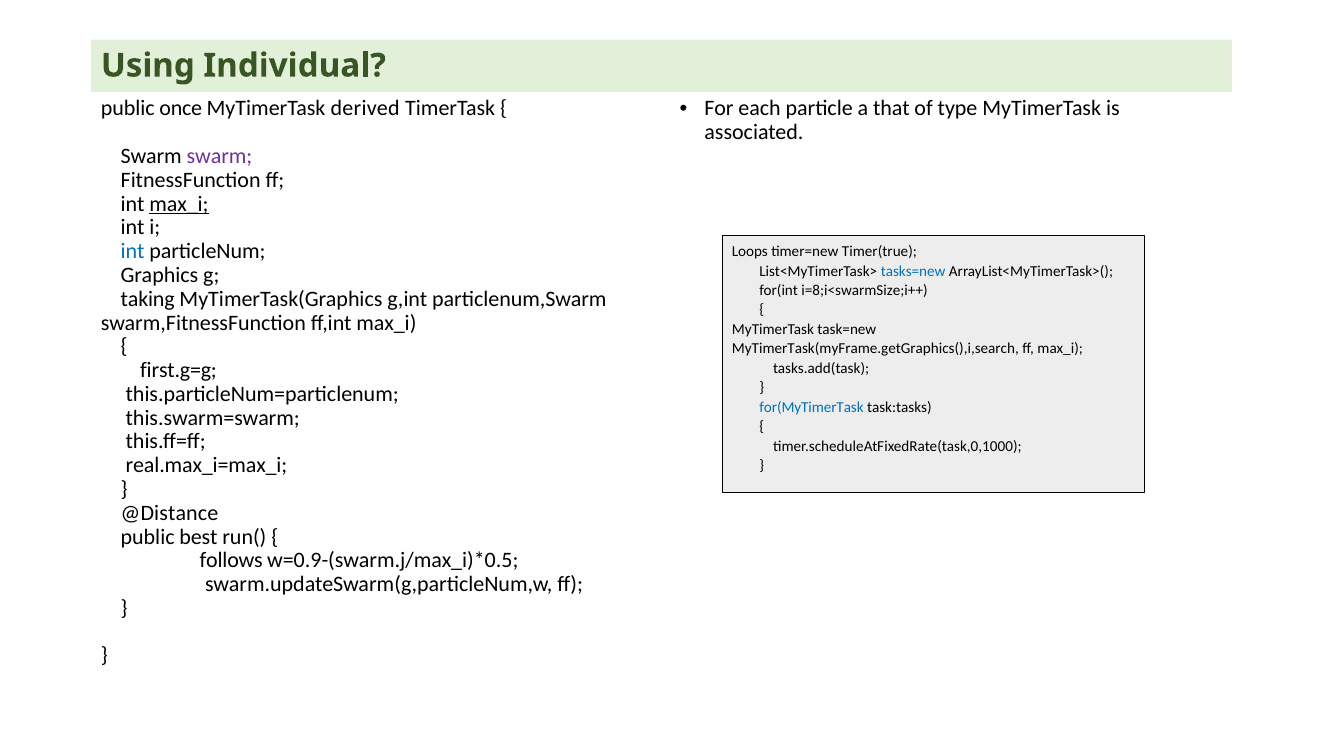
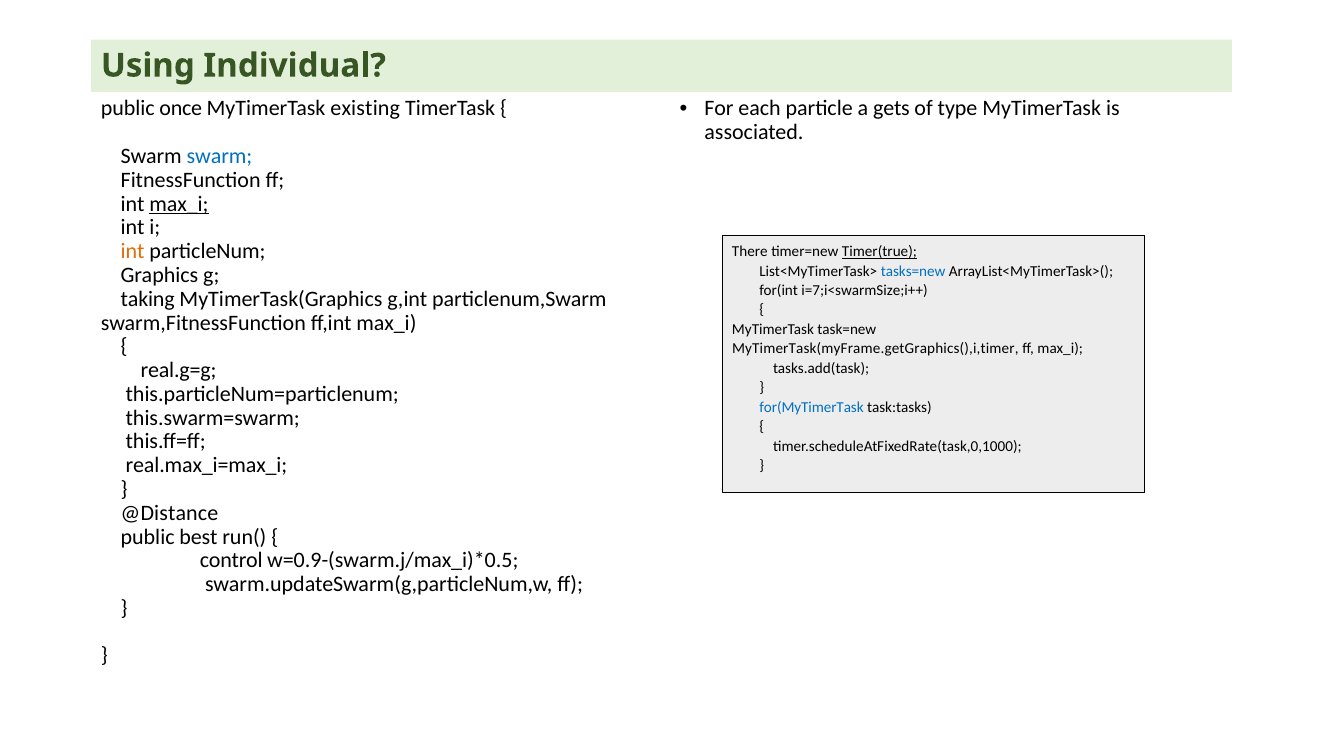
that: that -> gets
derived: derived -> existing
swarm at (219, 156) colour: purple -> blue
int at (133, 251) colour: blue -> orange
Loops: Loops -> There
Timer(true underline: none -> present
i=8;i<swarmSize;i++: i=8;i<swarmSize;i++ -> i=7;i<swarmSize;i++
MyTimerTask(myFrame.getGraphics(),i,search: MyTimerTask(myFrame.getGraphics(),i,search -> MyTimerTask(myFrame.getGraphics(),i,timer
first.g=g: first.g=g -> real.g=g
follows: follows -> control
